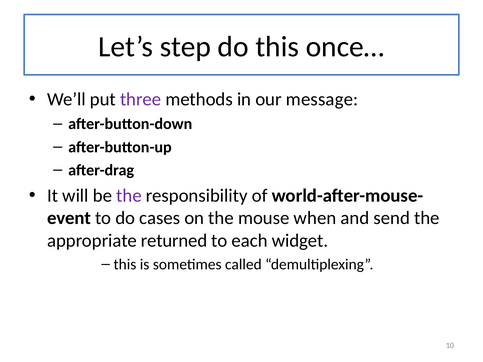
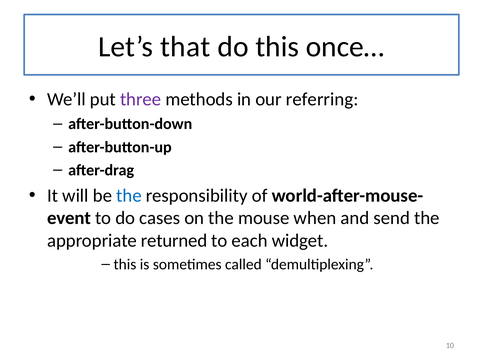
step: step -> that
message: message -> referring
the at (129, 196) colour: purple -> blue
